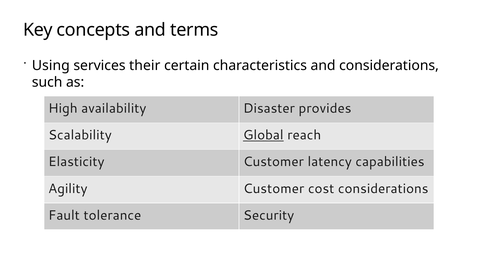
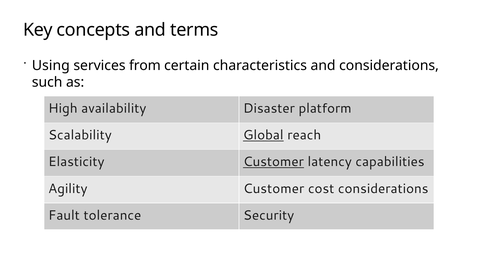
their: their -> from
provides: provides -> platform
Customer at (273, 162) underline: none -> present
